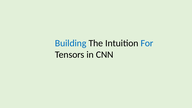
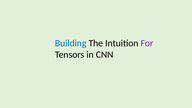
For colour: blue -> purple
